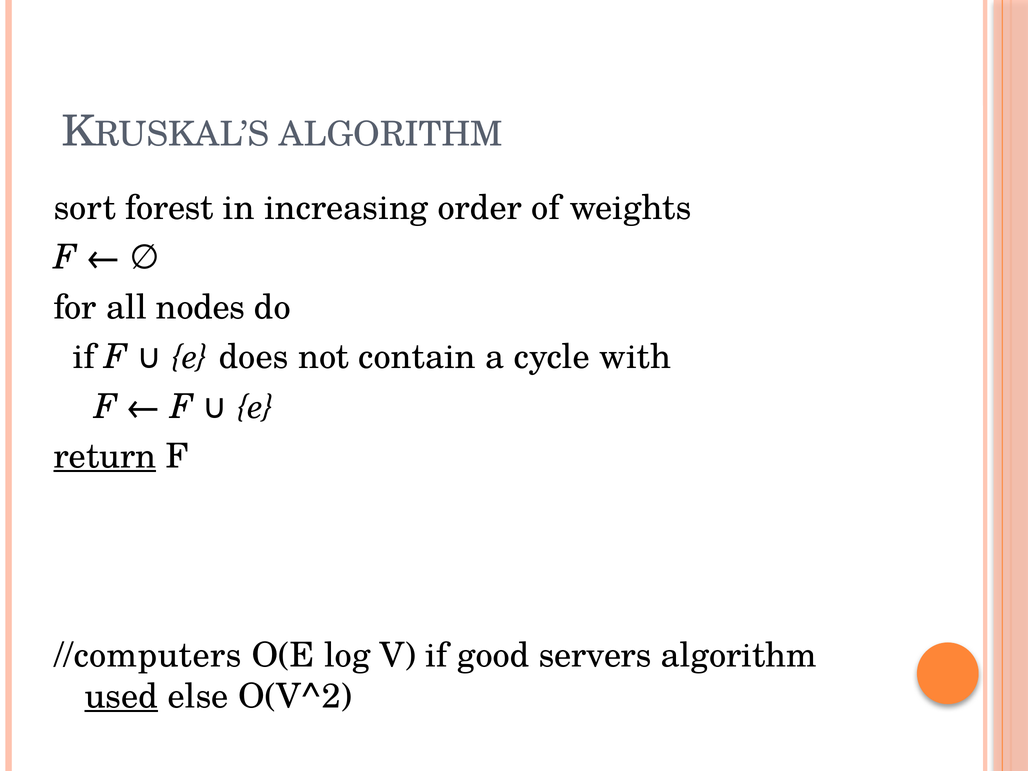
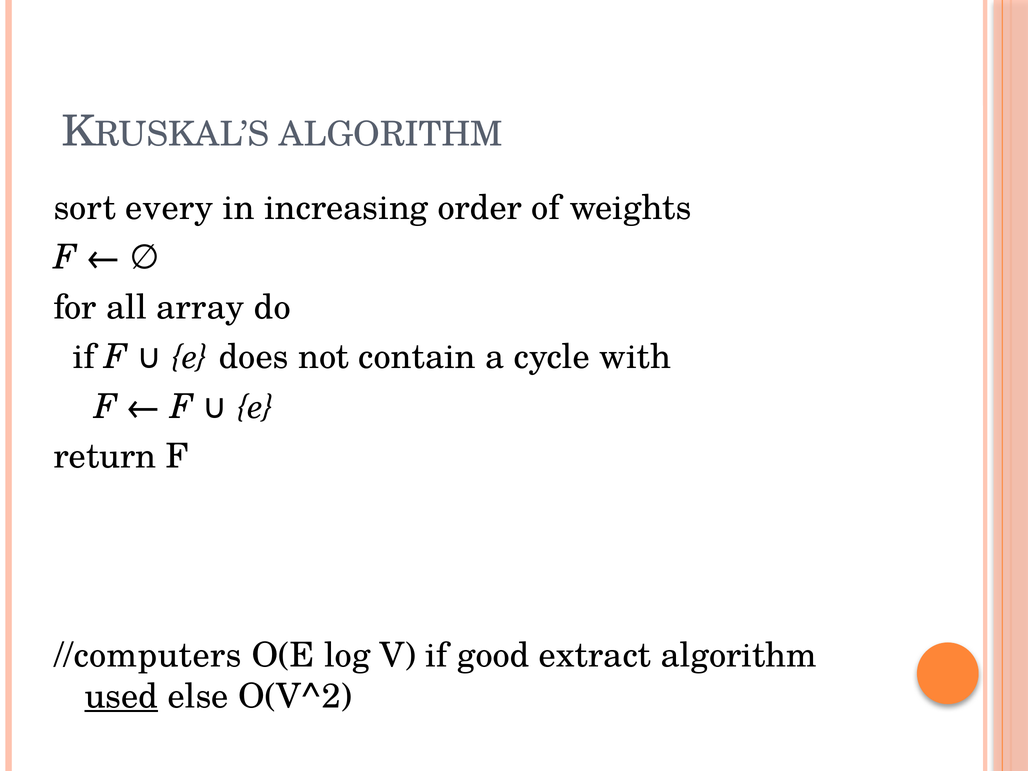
forest: forest -> every
nodes: nodes -> array
return underline: present -> none
servers: servers -> extract
